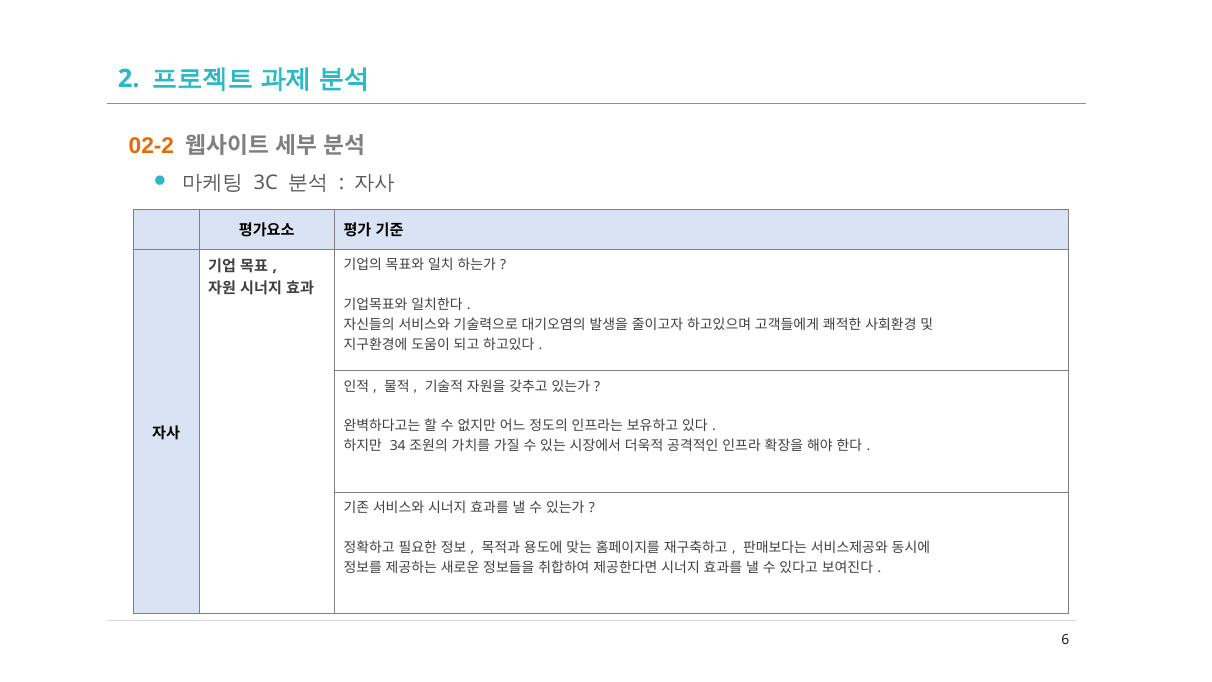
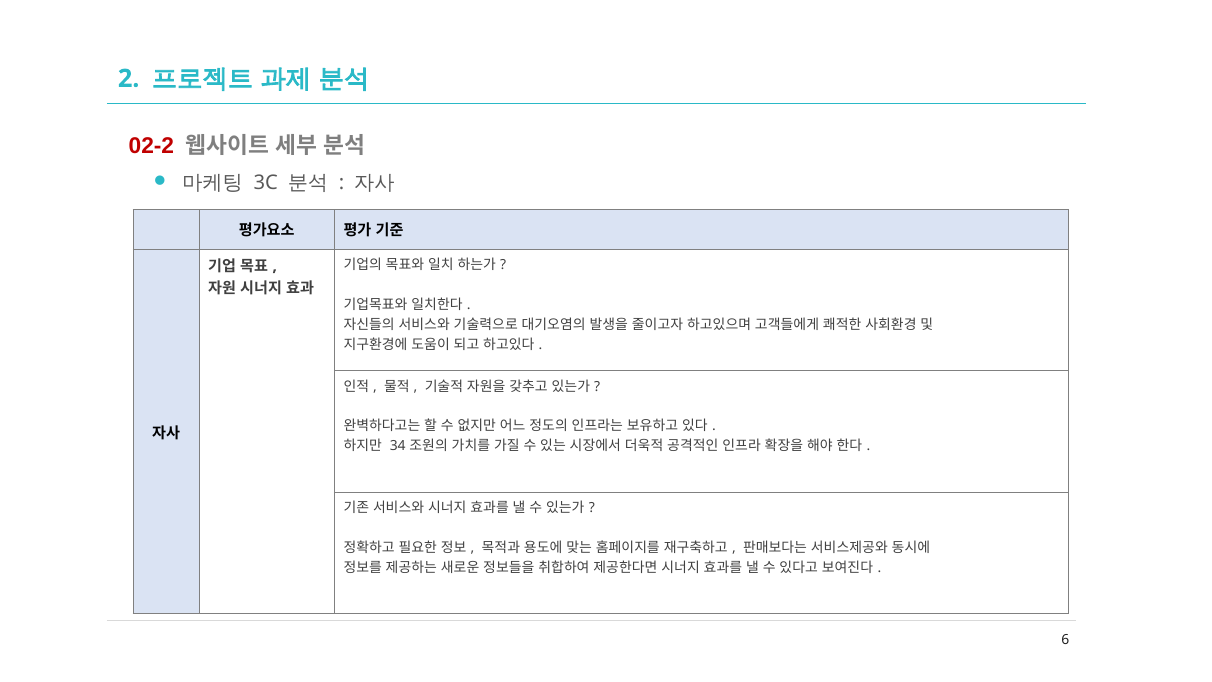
02-2 colour: orange -> red
